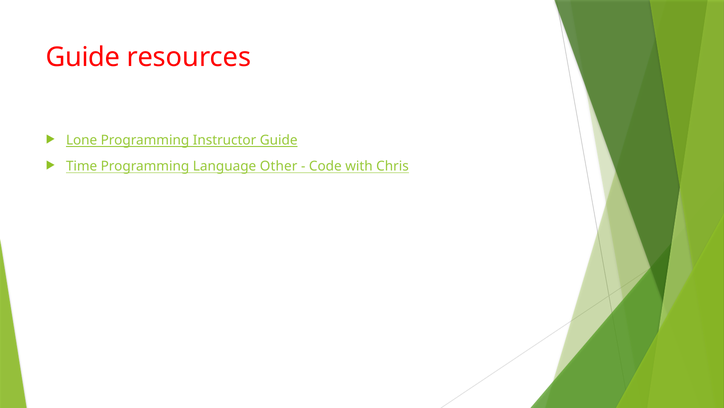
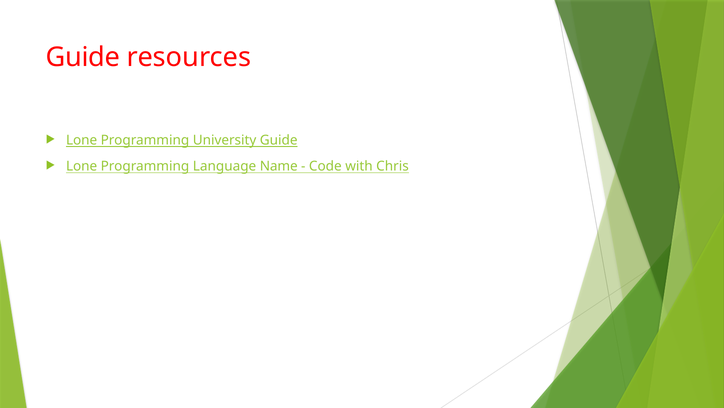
Instructor: Instructor -> University
Time at (82, 166): Time -> Lone
Other: Other -> Name
